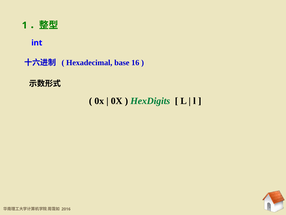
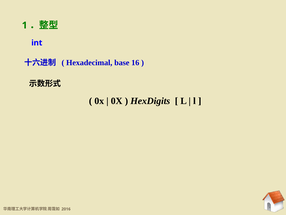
HexDigits colour: green -> black
